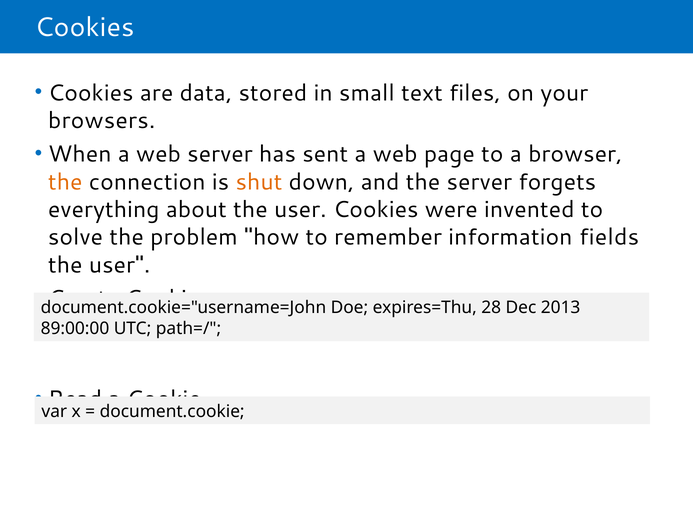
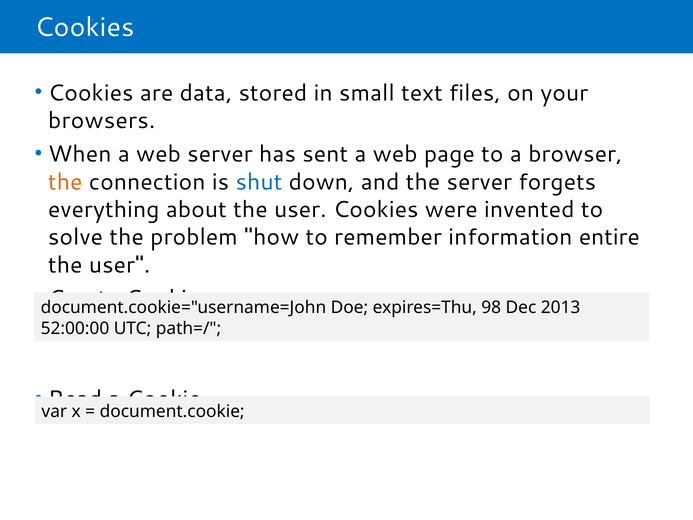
shut colour: orange -> blue
fields: fields -> entire
28: 28 -> 98
89:00:00: 89:00:00 -> 52:00:00
